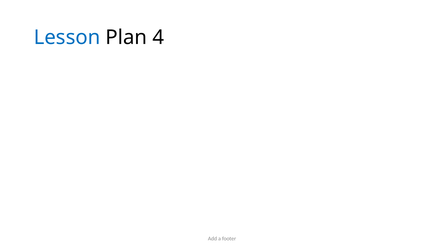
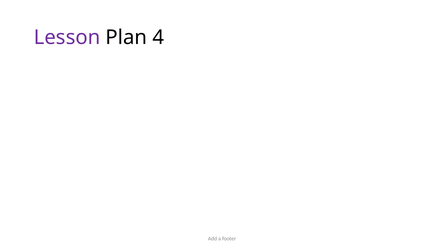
Lesson colour: blue -> purple
